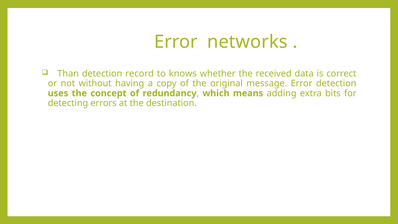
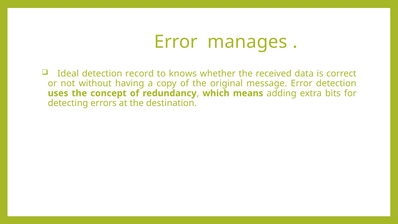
networks: networks -> manages
Than: Than -> Ideal
